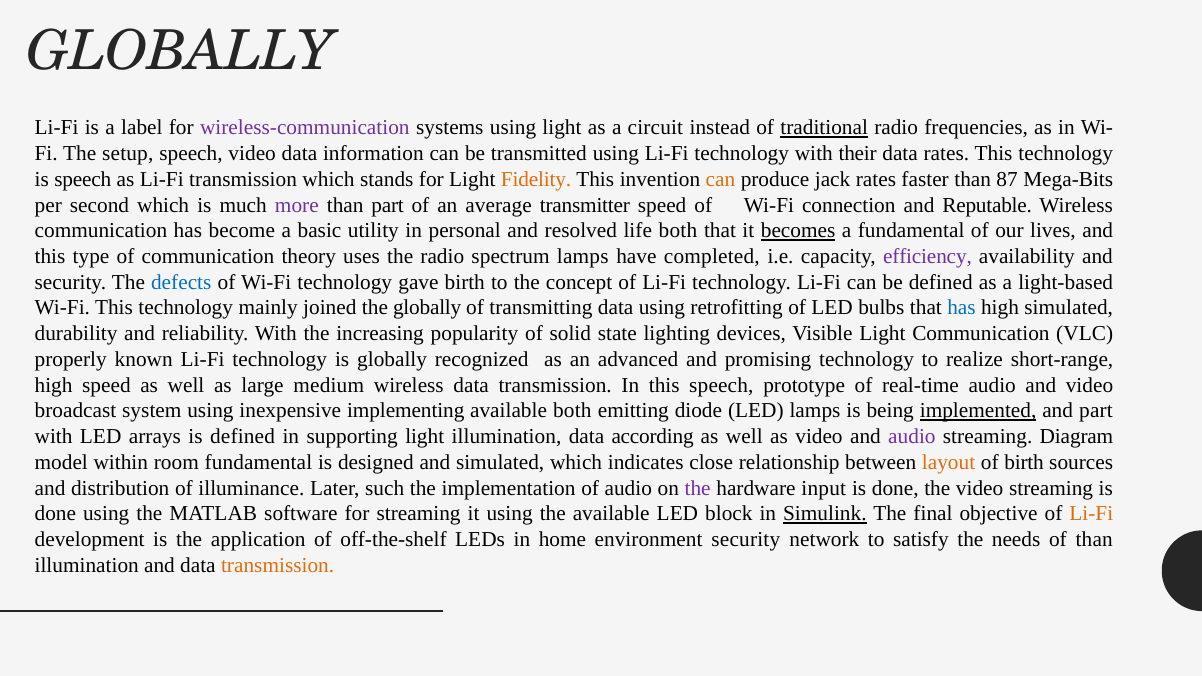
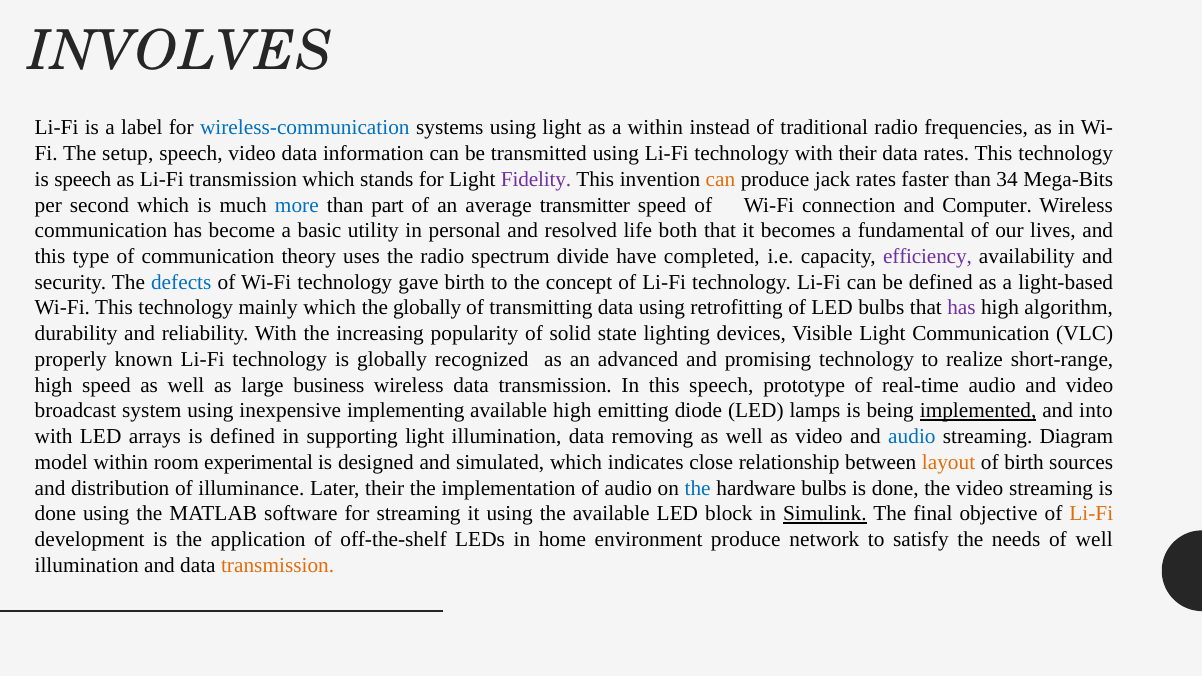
GLOBALLY at (181, 52): GLOBALLY -> INVOLVES
wireless-communication colour: purple -> blue
a circuit: circuit -> within
traditional underline: present -> none
Fidelity colour: orange -> purple
87: 87 -> 34
more colour: purple -> blue
Reputable: Reputable -> Computer
becomes underline: present -> none
spectrum lamps: lamps -> divide
mainly joined: joined -> which
has at (961, 308) colour: blue -> purple
high simulated: simulated -> algorithm
medium: medium -> business
available both: both -> high
and part: part -> into
according: according -> removing
audio at (912, 437) colour: purple -> blue
room fundamental: fundamental -> experimental
Later such: such -> their
the at (698, 488) colour: purple -> blue
hardware input: input -> bulbs
environment security: security -> produce
of than: than -> well
